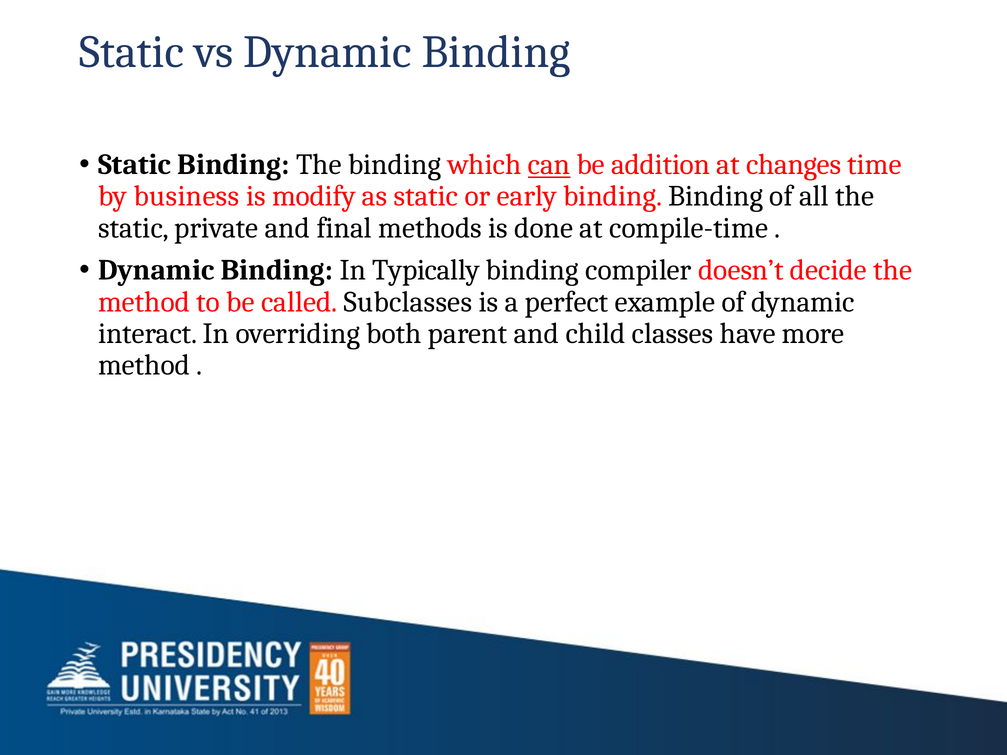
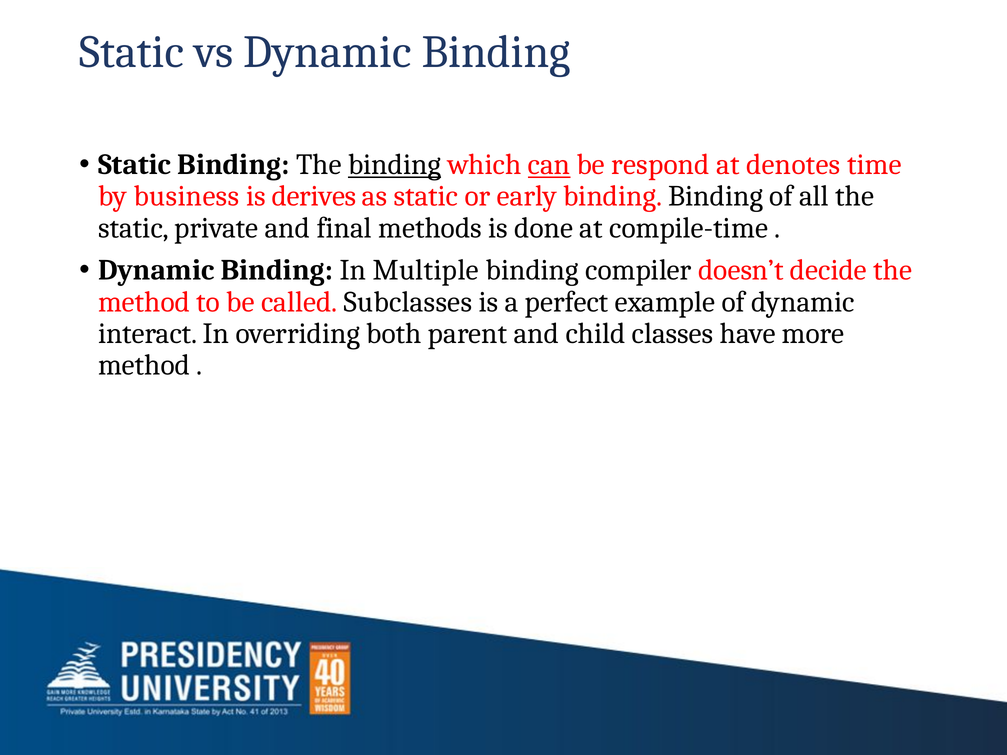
binding at (395, 165) underline: none -> present
addition: addition -> respond
changes: changes -> denotes
modify: modify -> derives
Typically: Typically -> Multiple
